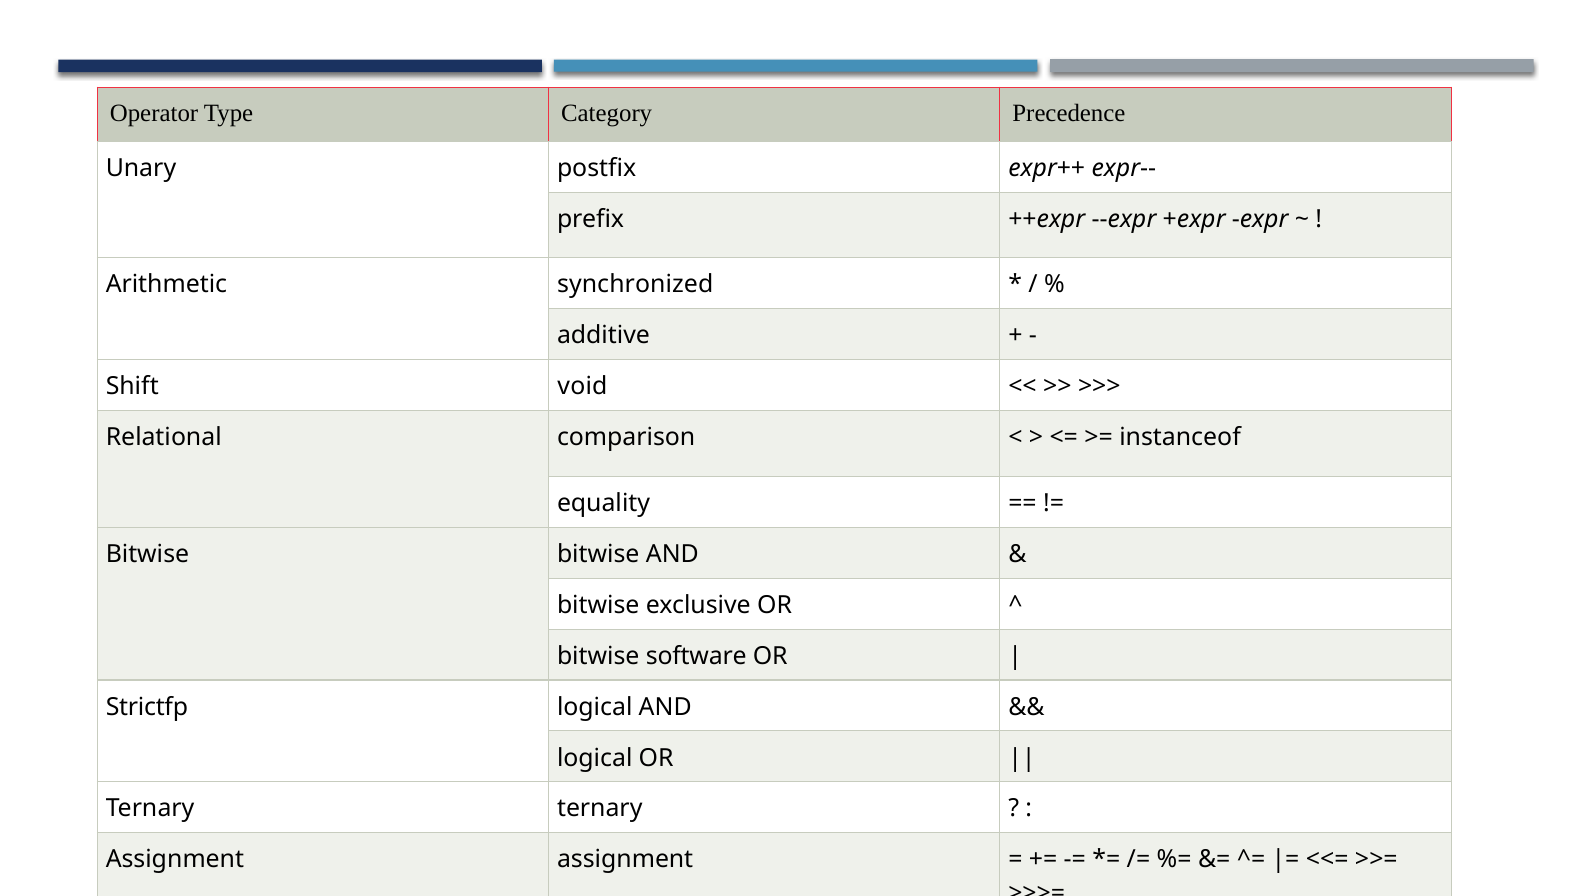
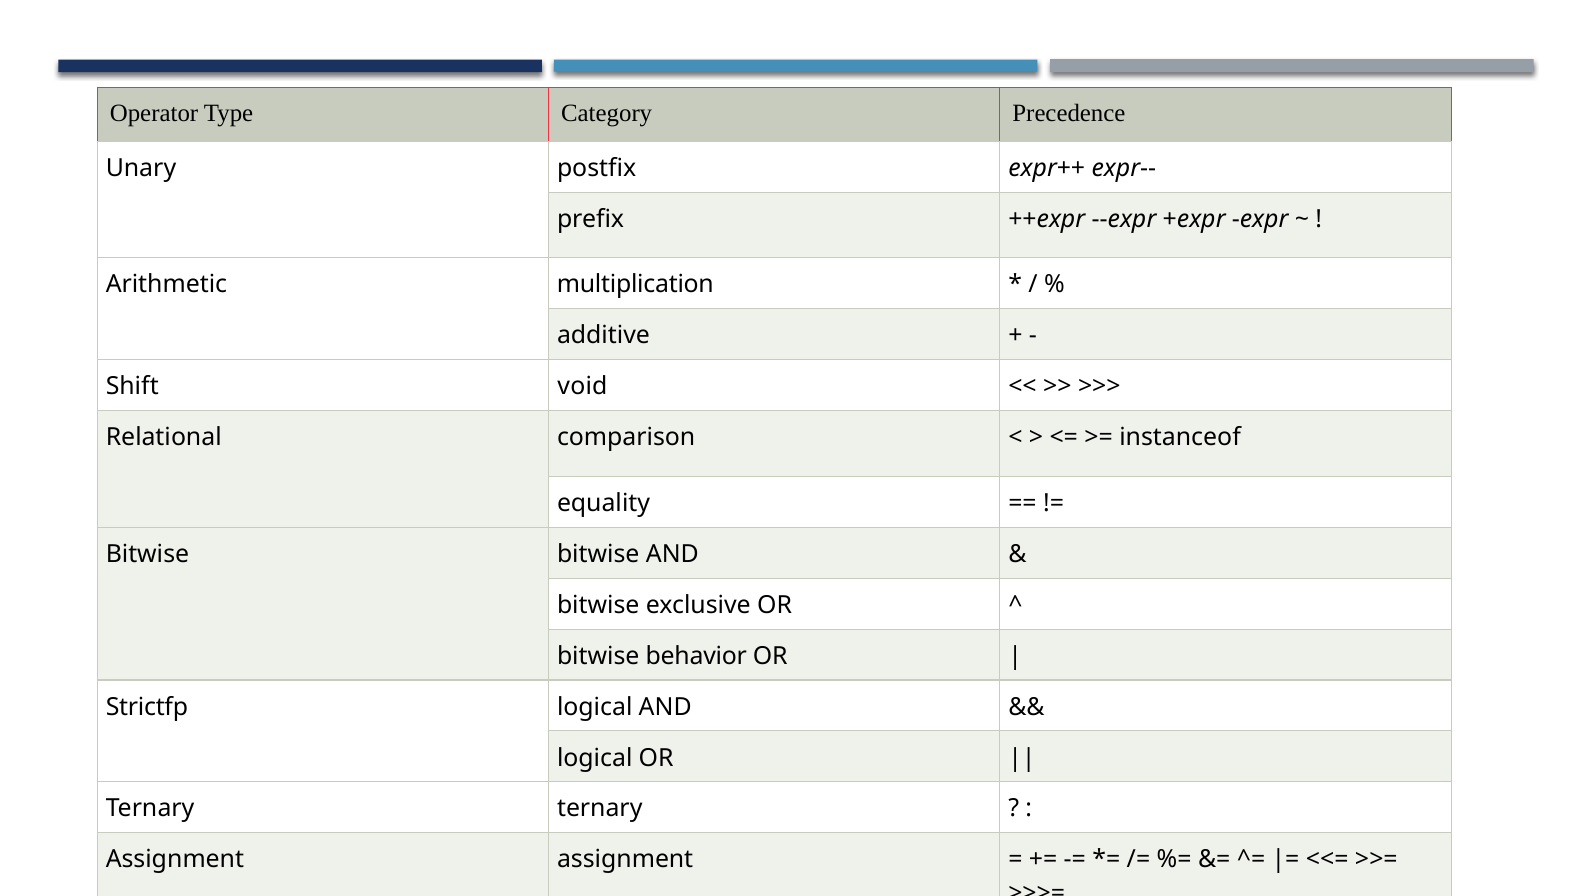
synchronized: synchronized -> multiplication
software: software -> behavior
